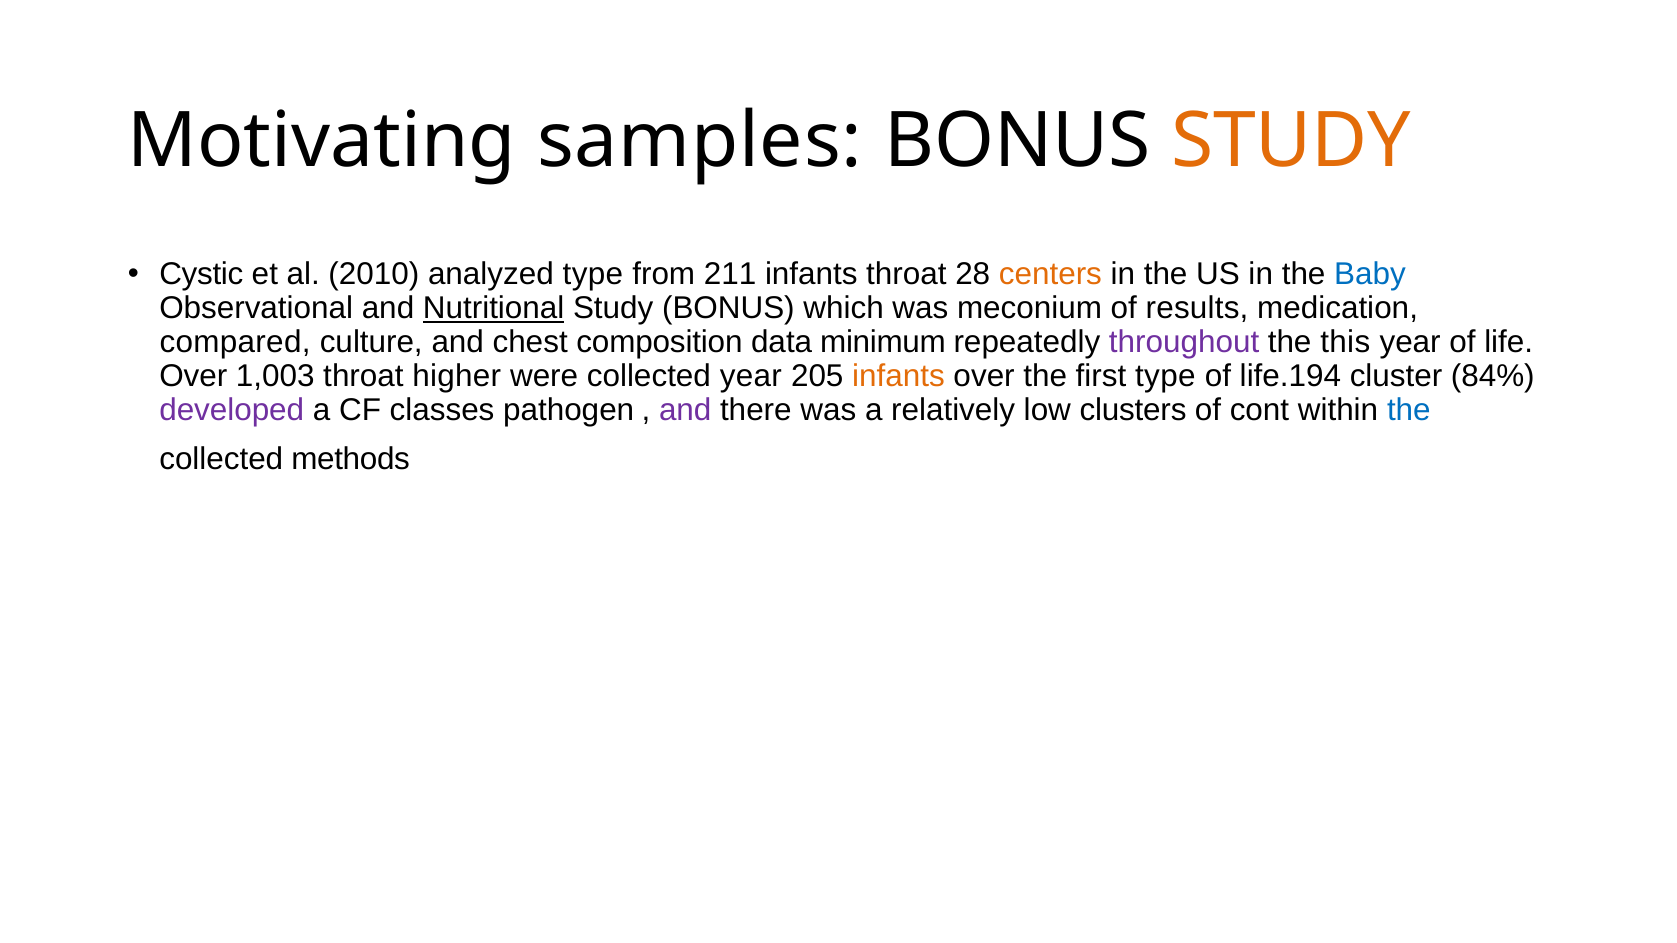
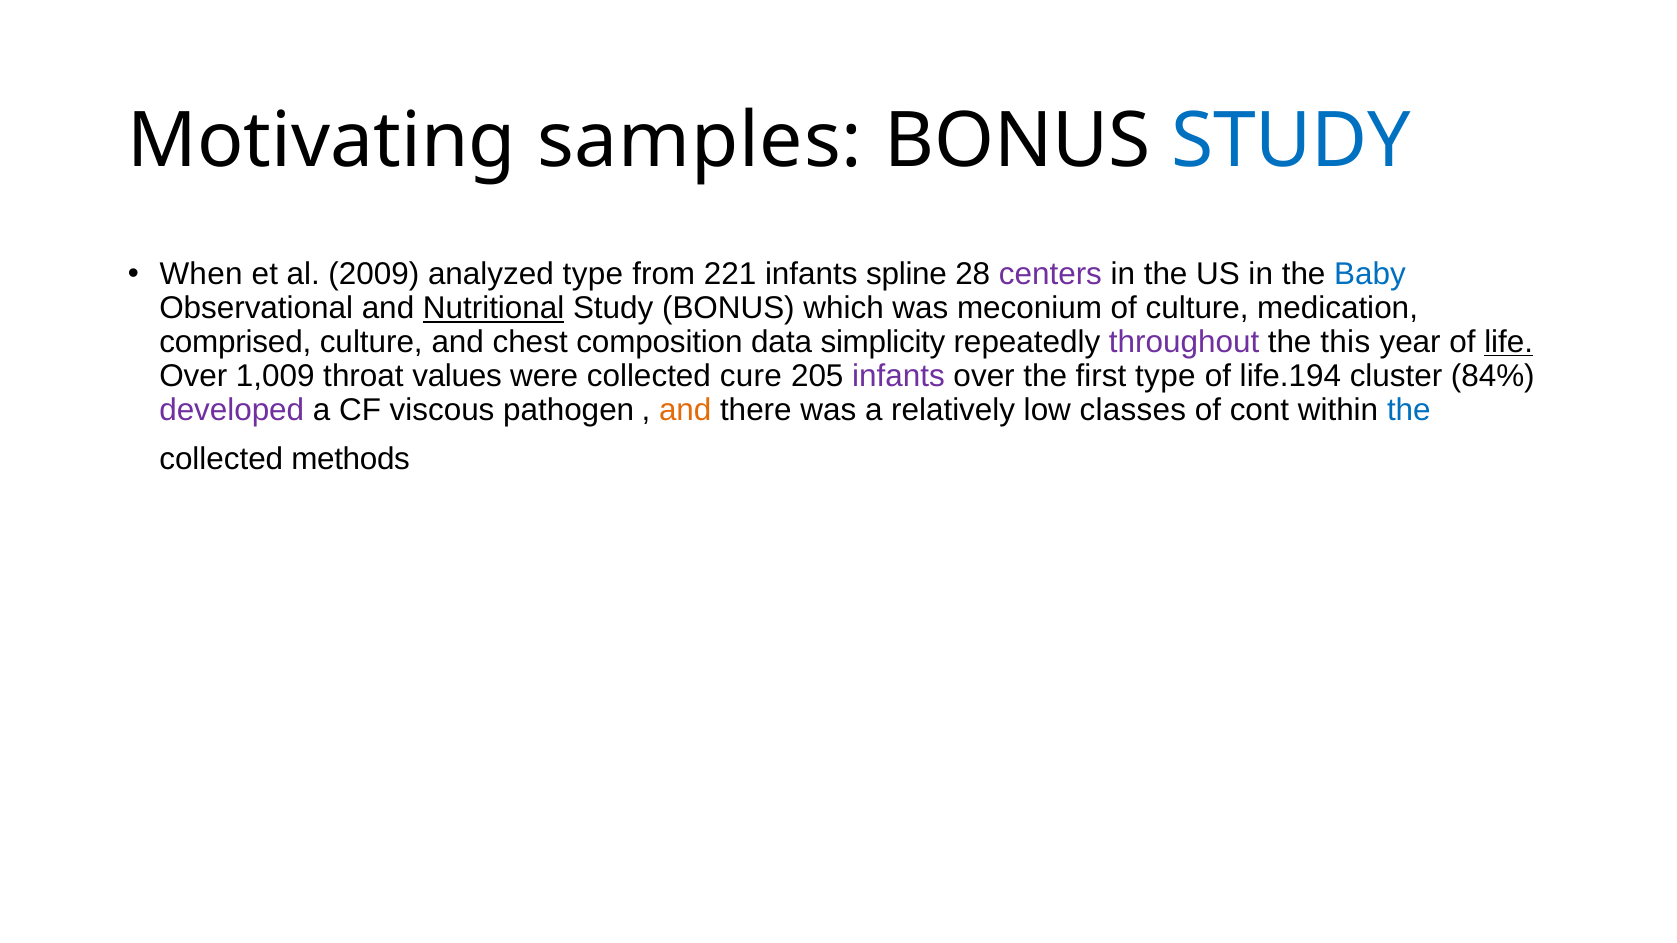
STUDY at (1291, 141) colour: orange -> blue
Cystic: Cystic -> When
2010: 2010 -> 2009
211: 211 -> 221
infants throat: throat -> spline
centers colour: orange -> purple
of results: results -> culture
compared: compared -> comprised
minimum: minimum -> simplicity
life underline: none -> present
1,003: 1,003 -> 1,009
higher: higher -> values
collected year: year -> cure
infants at (898, 376) colour: orange -> purple
classes: classes -> viscous
and at (685, 410) colour: purple -> orange
clusters: clusters -> classes
